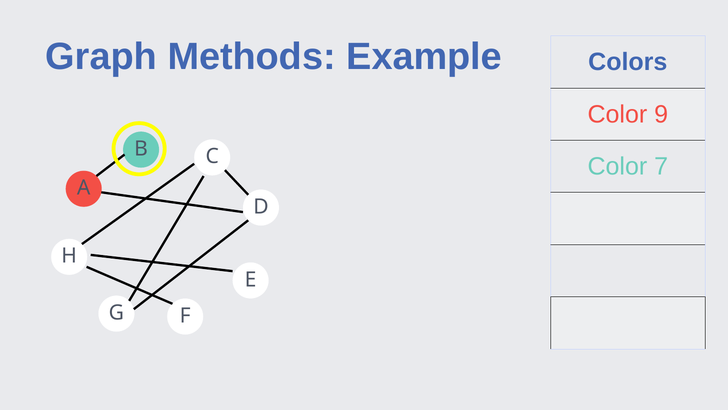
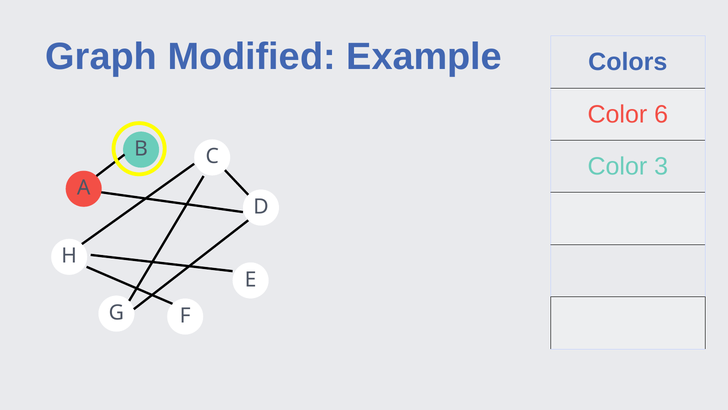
Methods: Methods -> Modified
9: 9 -> 6
7: 7 -> 3
